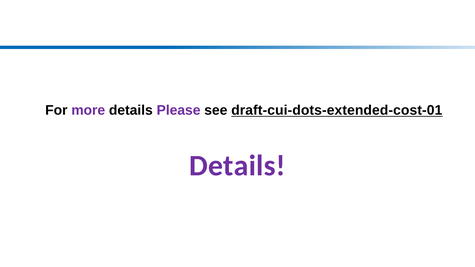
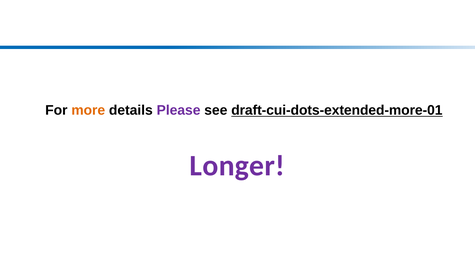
more colour: purple -> orange
draft-cui-dots-extended-cost-01: draft-cui-dots-extended-cost-01 -> draft-cui-dots-extended-more-01
Details at (237, 166): Details -> Longer
